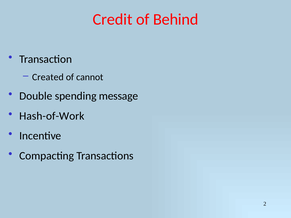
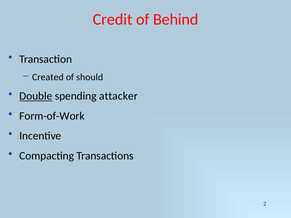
cannot: cannot -> should
Double underline: none -> present
message: message -> attacker
Hash-of-Work: Hash-of-Work -> Form-of-Work
